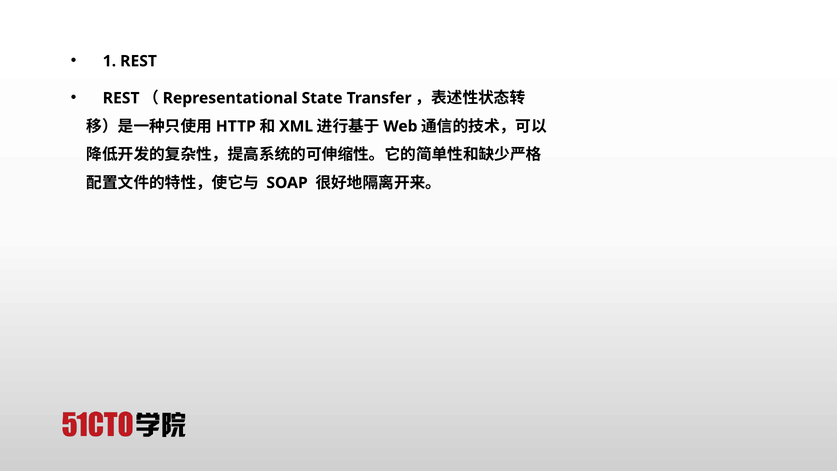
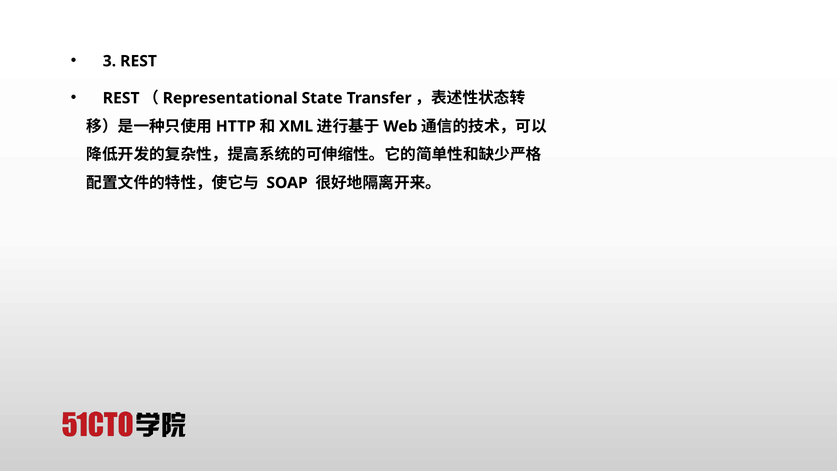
1: 1 -> 3
